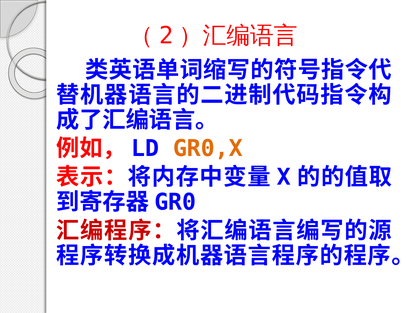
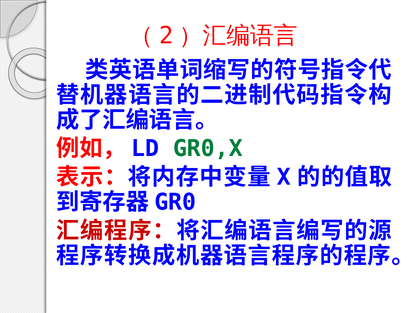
GR0,X colour: orange -> green
